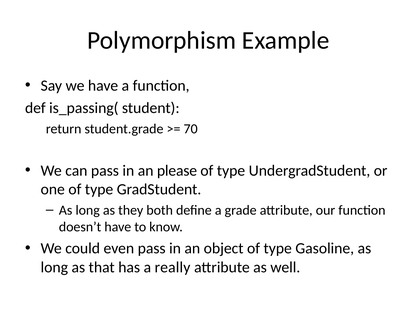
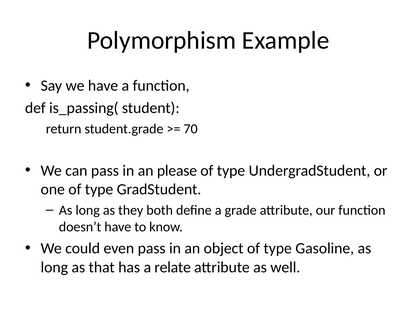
really: really -> relate
